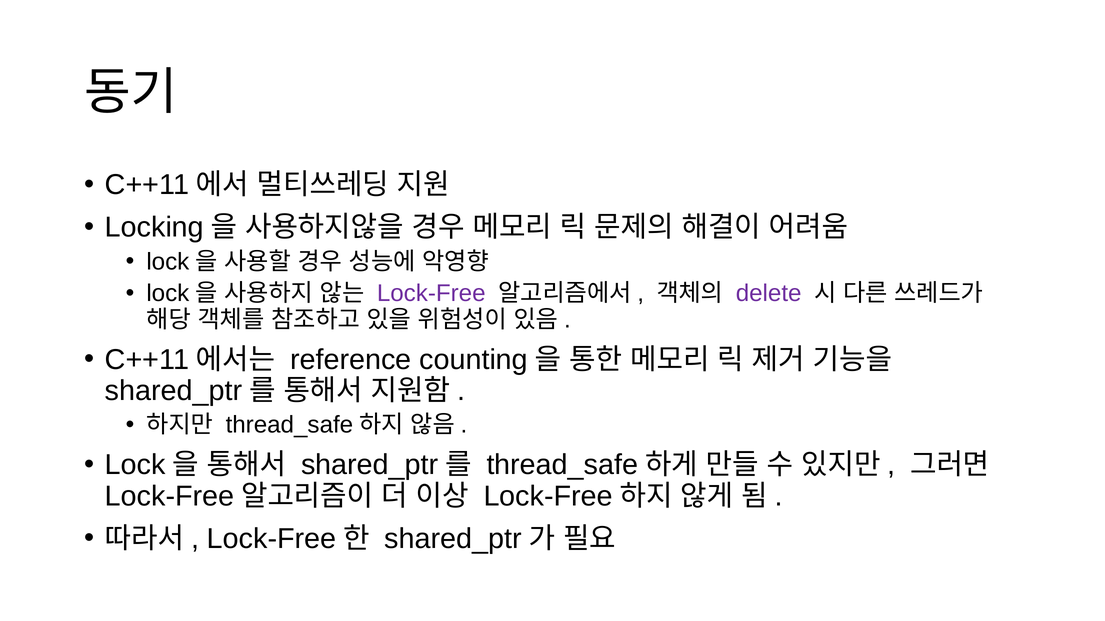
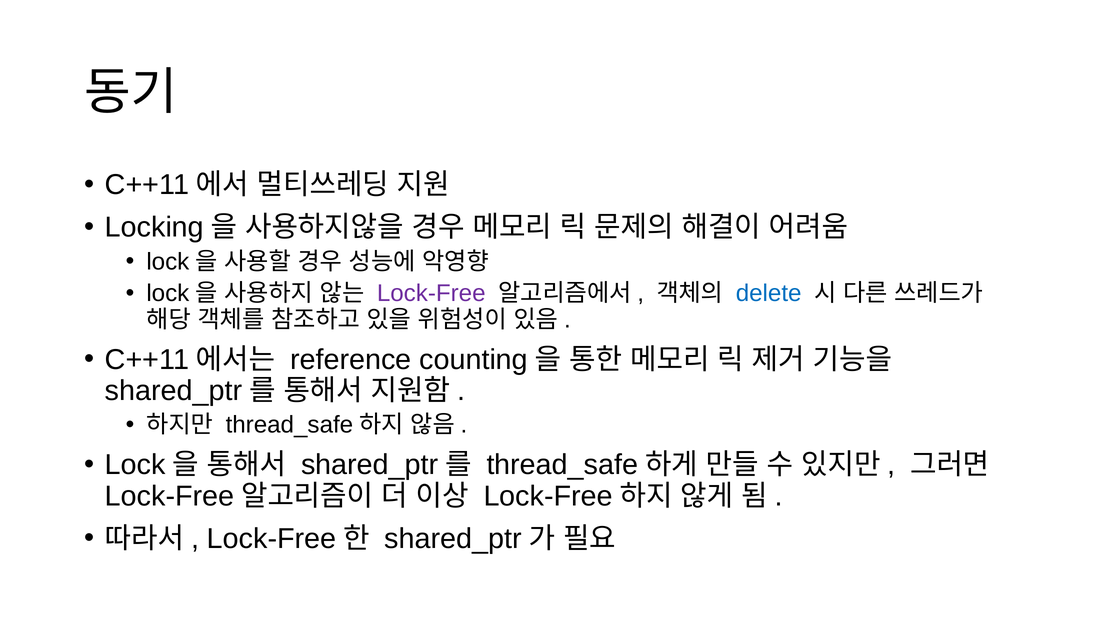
delete colour: purple -> blue
